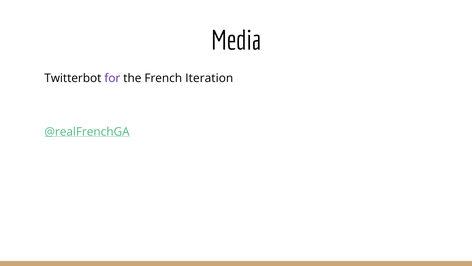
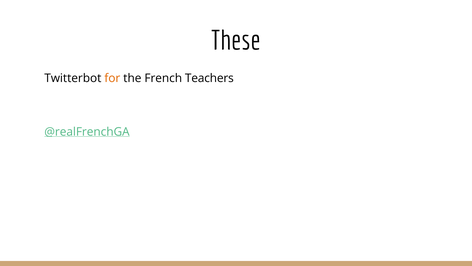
Media: Media -> These
for colour: purple -> orange
Iteration: Iteration -> Teachers
